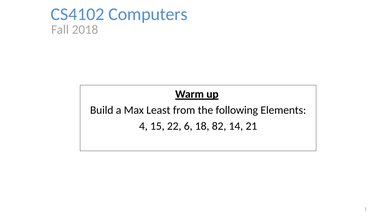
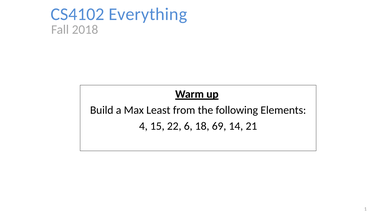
Computers: Computers -> Everything
82: 82 -> 69
